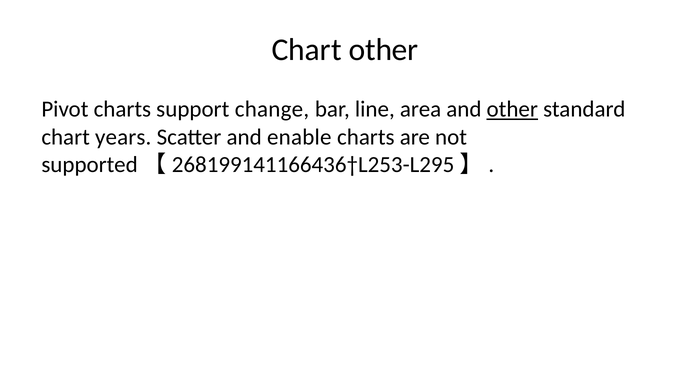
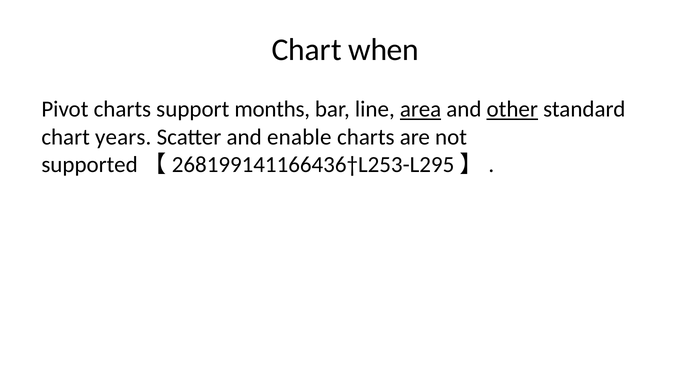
Chart other: other -> when
change: change -> months
area underline: none -> present
